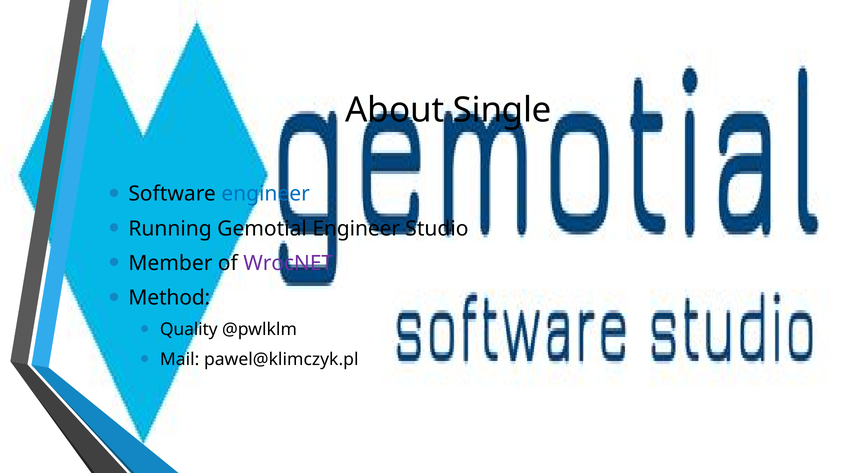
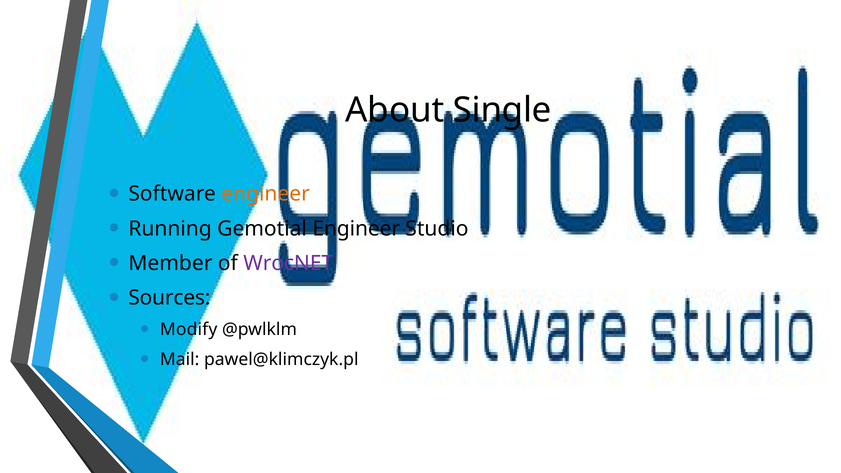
engineer at (266, 194) colour: blue -> orange
Method: Method -> Sources
Quality: Quality -> Modify
